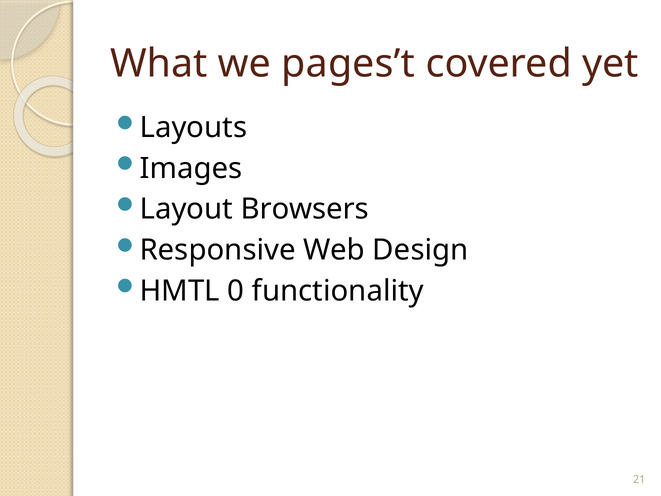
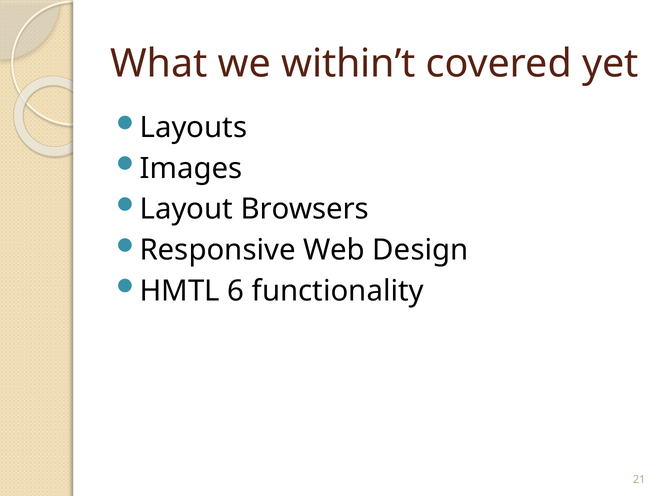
pages’t: pages’t -> within’t
0: 0 -> 6
